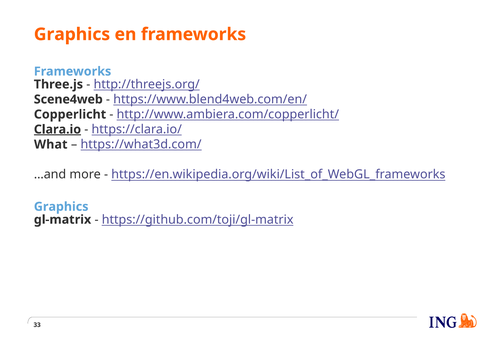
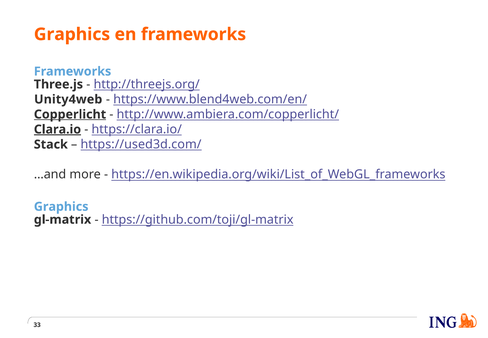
Scene4web: Scene4web -> Unity4web
Copperlicht underline: none -> present
What: What -> Stack
https://what3d.com/: https://what3d.com/ -> https://used3d.com/
